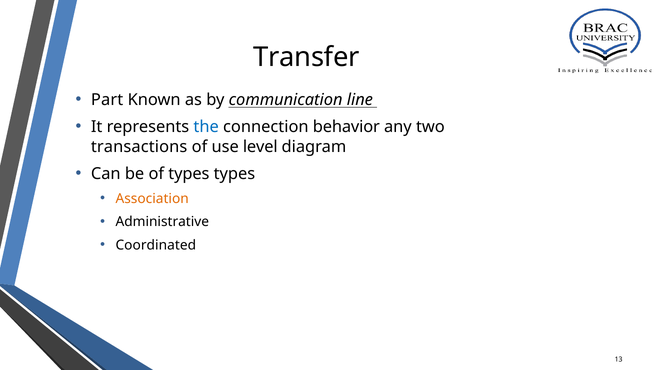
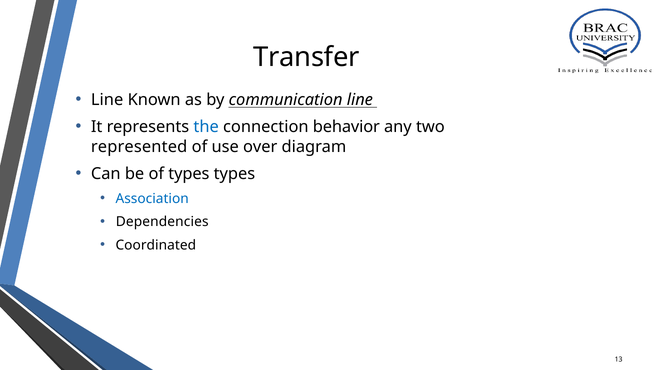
Part at (107, 100): Part -> Line
transactions: transactions -> represented
level: level -> over
Association colour: orange -> blue
Administrative: Administrative -> Dependencies
